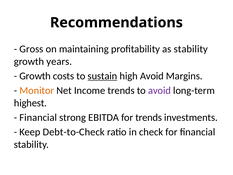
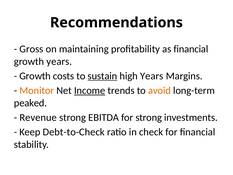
as stability: stability -> financial
high Avoid: Avoid -> Years
Income underline: none -> present
avoid at (159, 90) colour: purple -> orange
highest: highest -> peaked
Financial at (38, 117): Financial -> Revenue
for trends: trends -> strong
